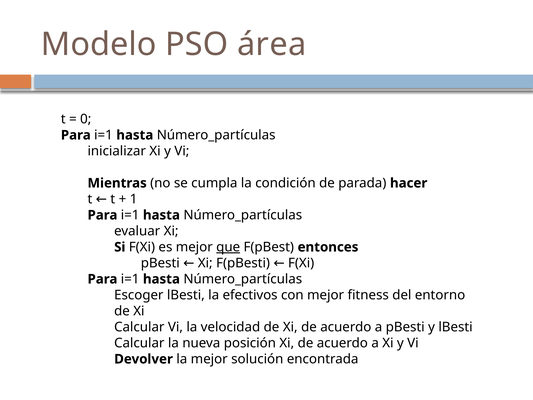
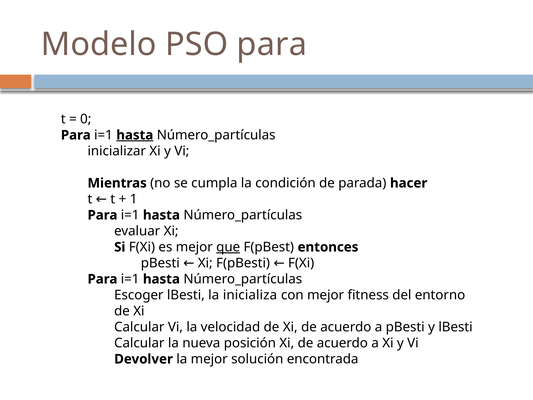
PSO área: área -> para
hasta at (135, 135) underline: none -> present
efectivos: efectivos -> inicializa
